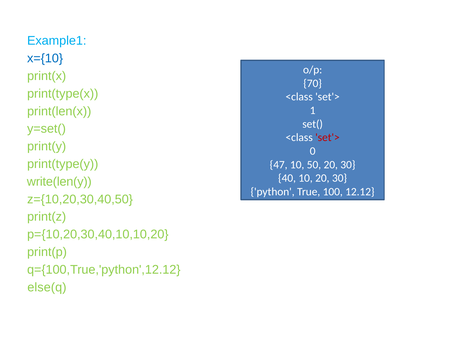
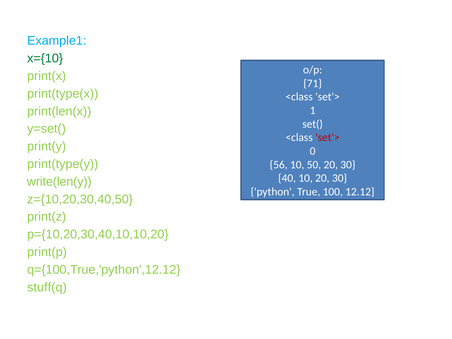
x={10 colour: blue -> green
70: 70 -> 71
47: 47 -> 56
else(q: else(q -> stuff(q
